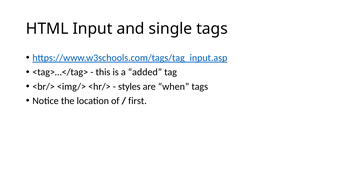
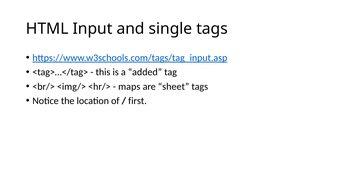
styles: styles -> maps
when: when -> sheet
